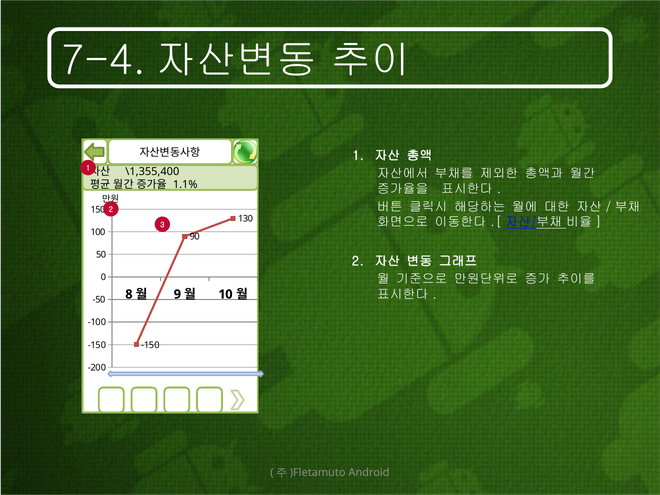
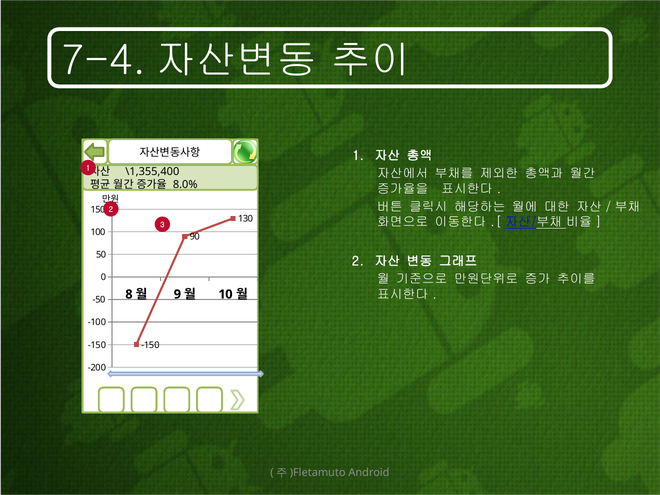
1.1%: 1.1% -> 8.0%
